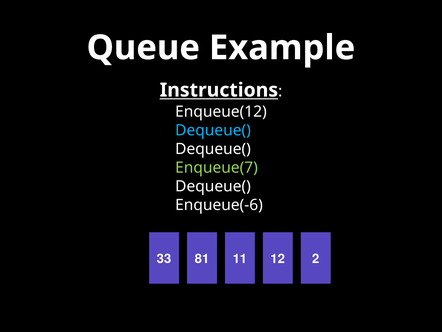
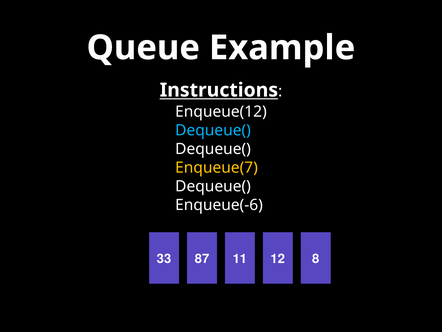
Enqueue(7 colour: light green -> yellow
81: 81 -> 87
2: 2 -> 8
